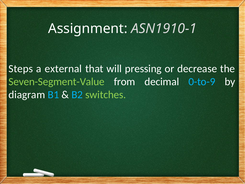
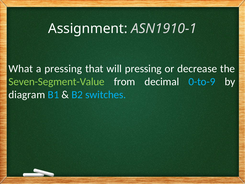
Steps: Steps -> What
a external: external -> pressing
switches colour: light green -> light blue
